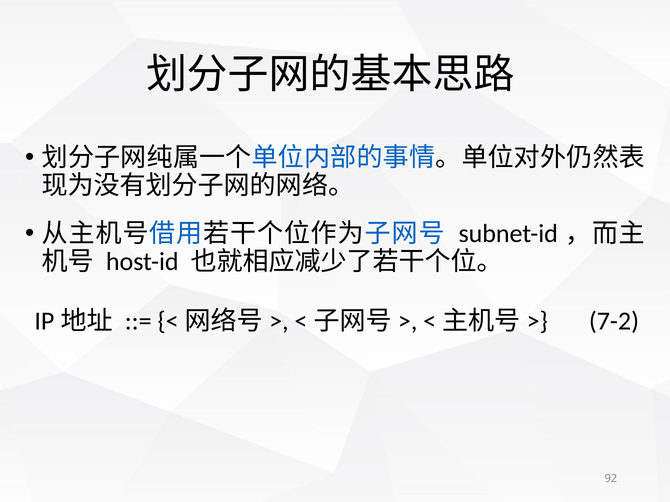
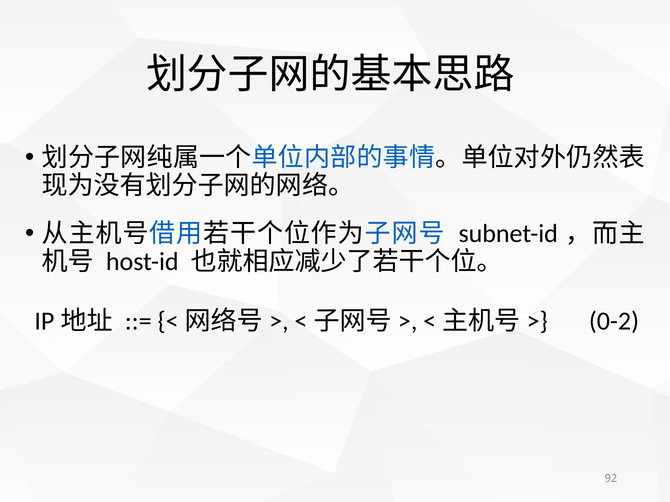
7-2: 7-2 -> 0-2
